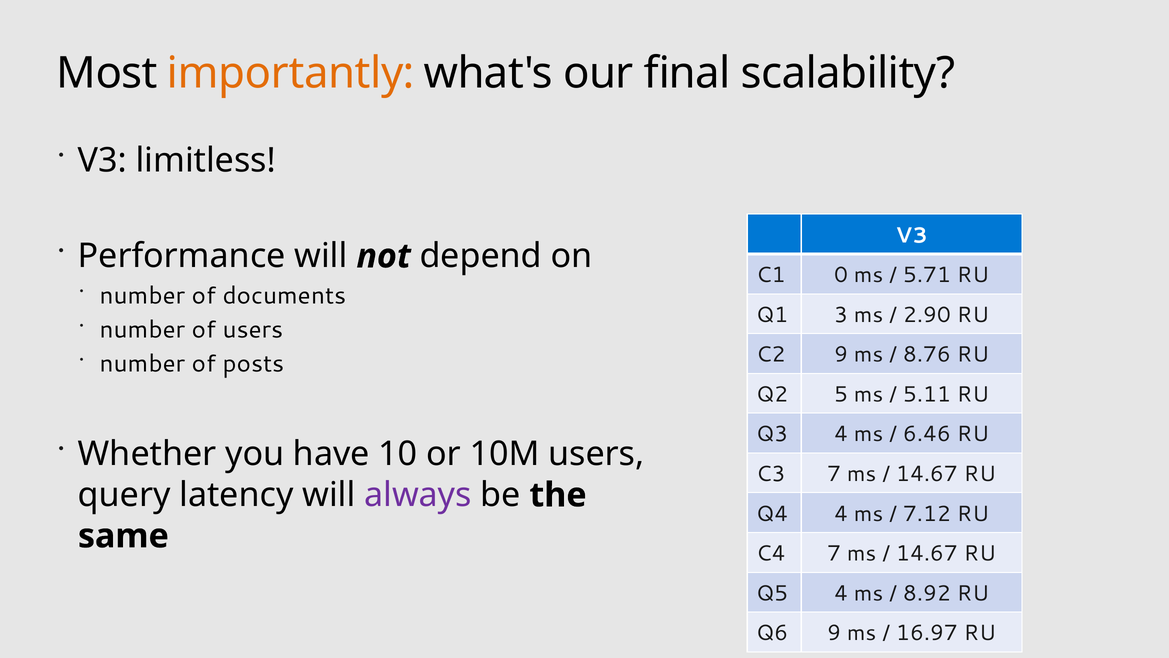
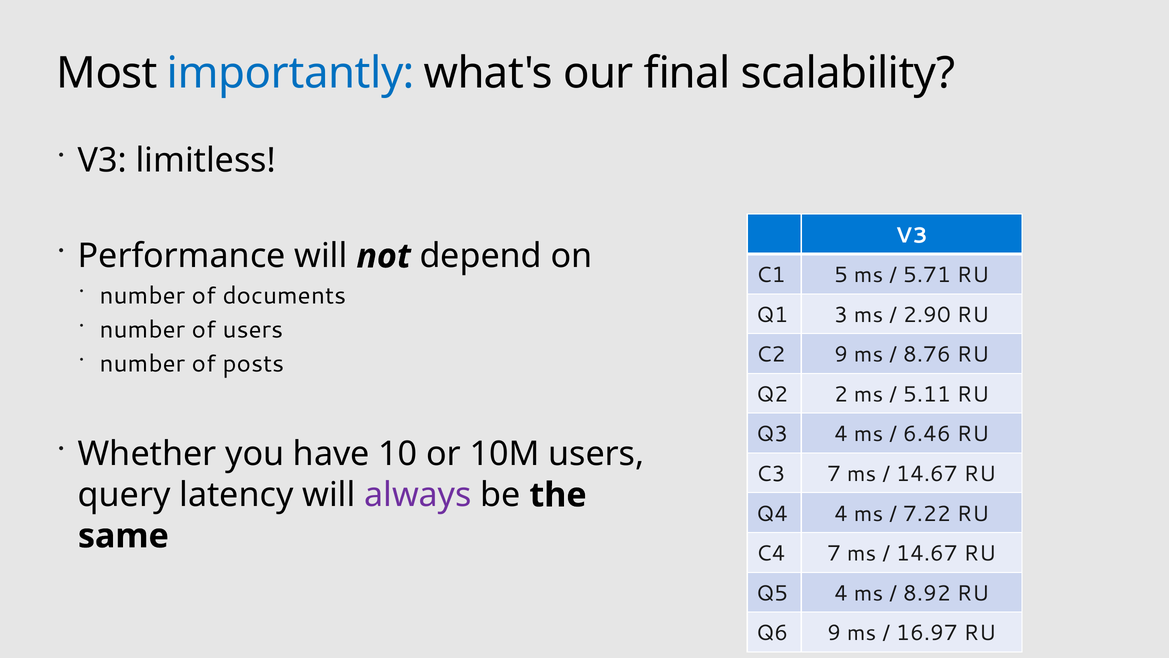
importantly colour: orange -> blue
0: 0 -> 5
5: 5 -> 2
7.12: 7.12 -> 7.22
